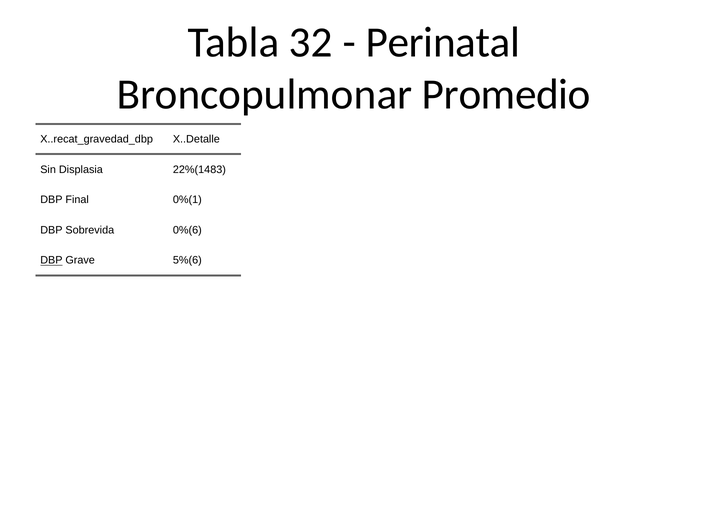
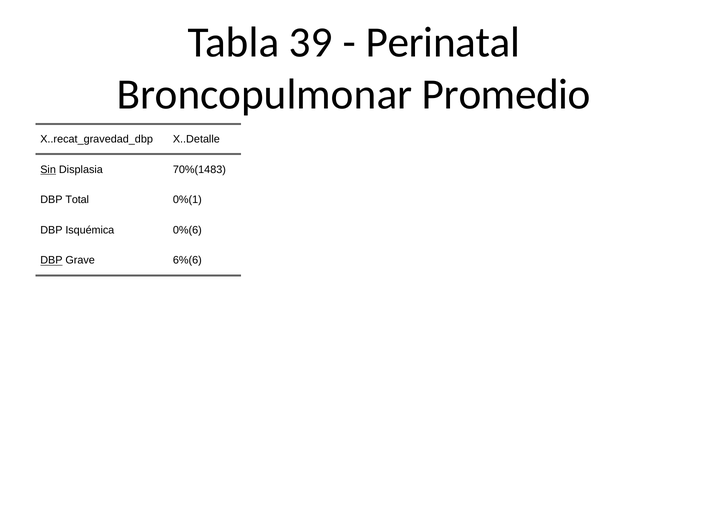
32: 32 -> 39
Sin underline: none -> present
22%(1483: 22%(1483 -> 70%(1483
Final: Final -> Total
Sobrevida: Sobrevida -> Isquémica
5%(6: 5%(6 -> 6%(6
